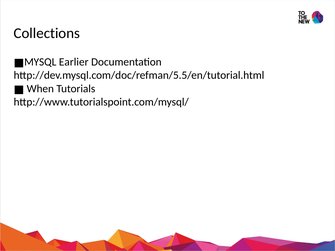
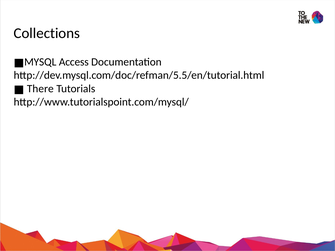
Earlier: Earlier -> Access
When: When -> There
